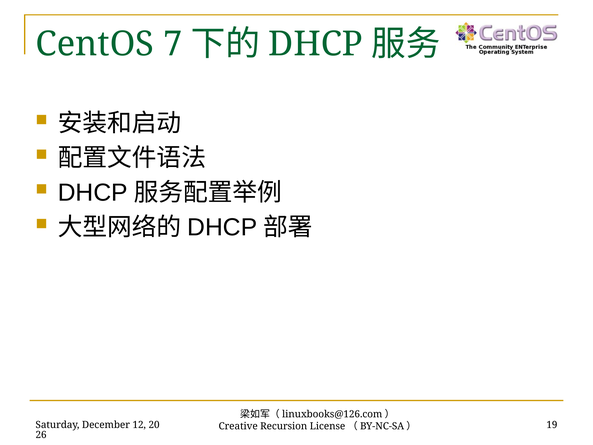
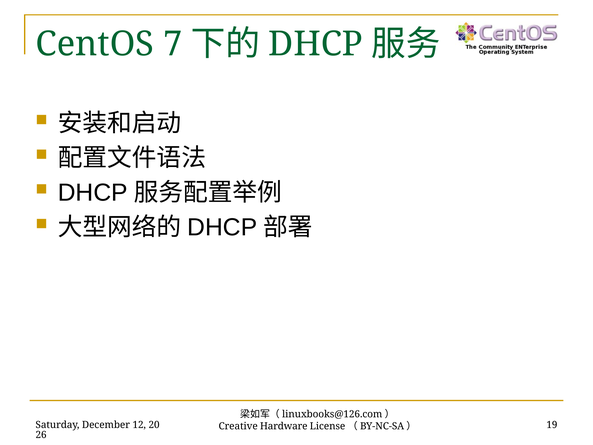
Recursion: Recursion -> Hardware
